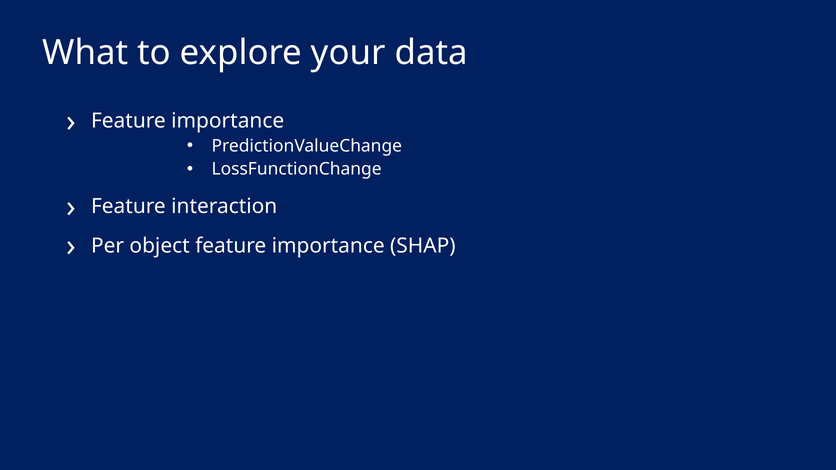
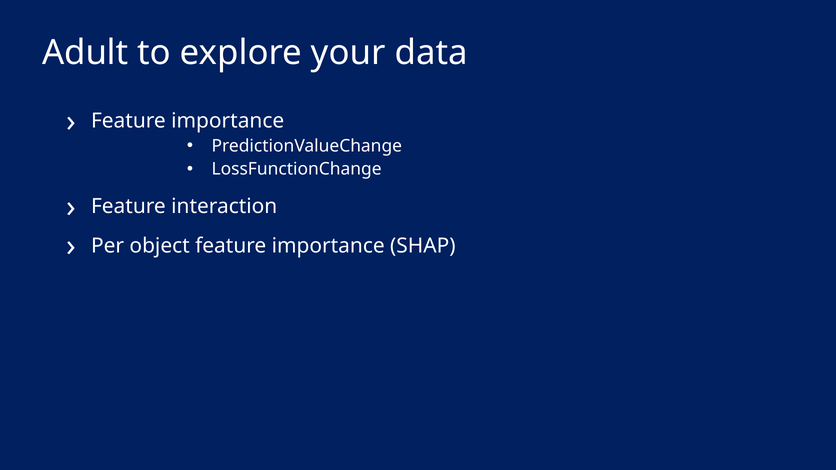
What: What -> Adult
